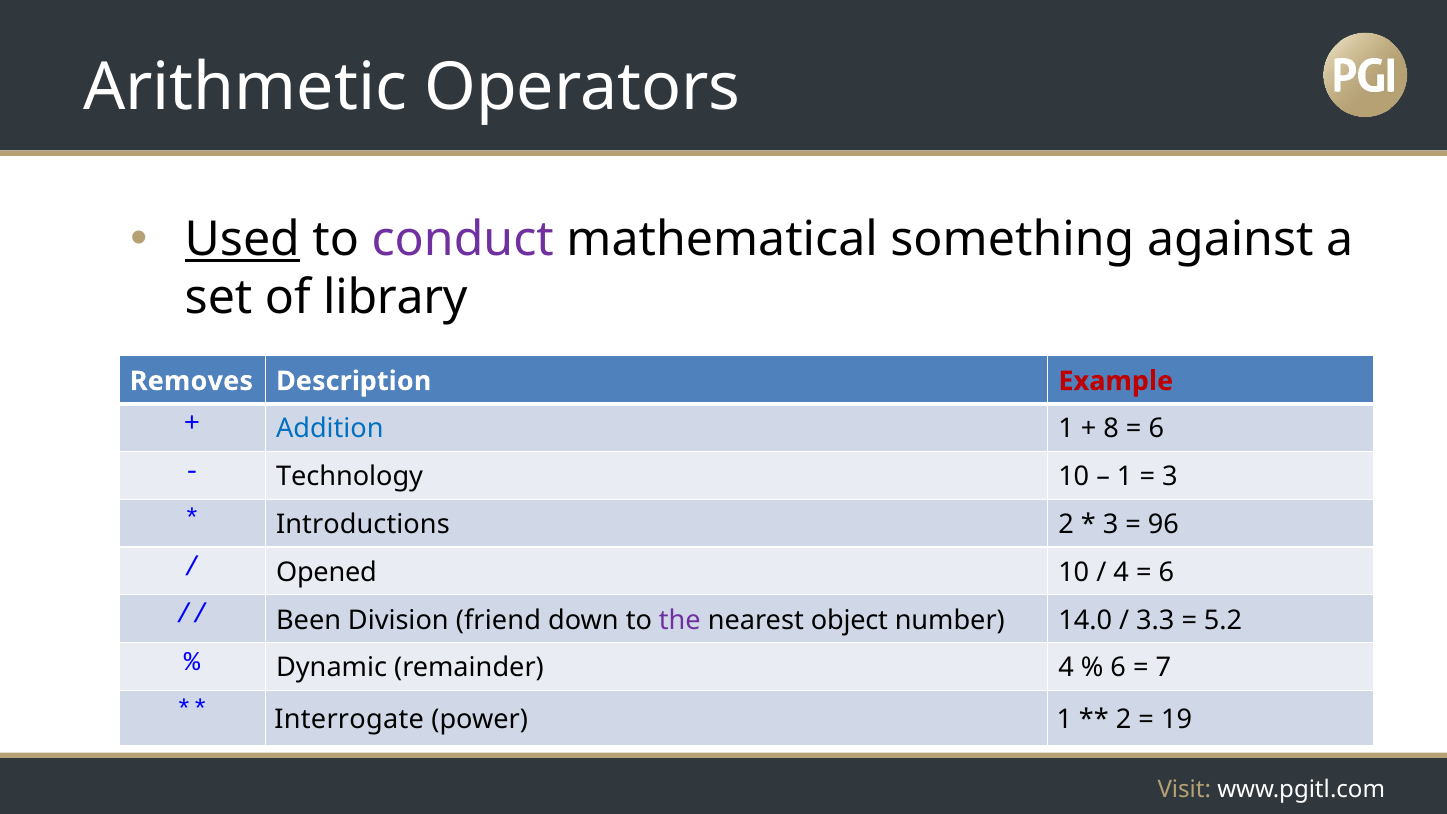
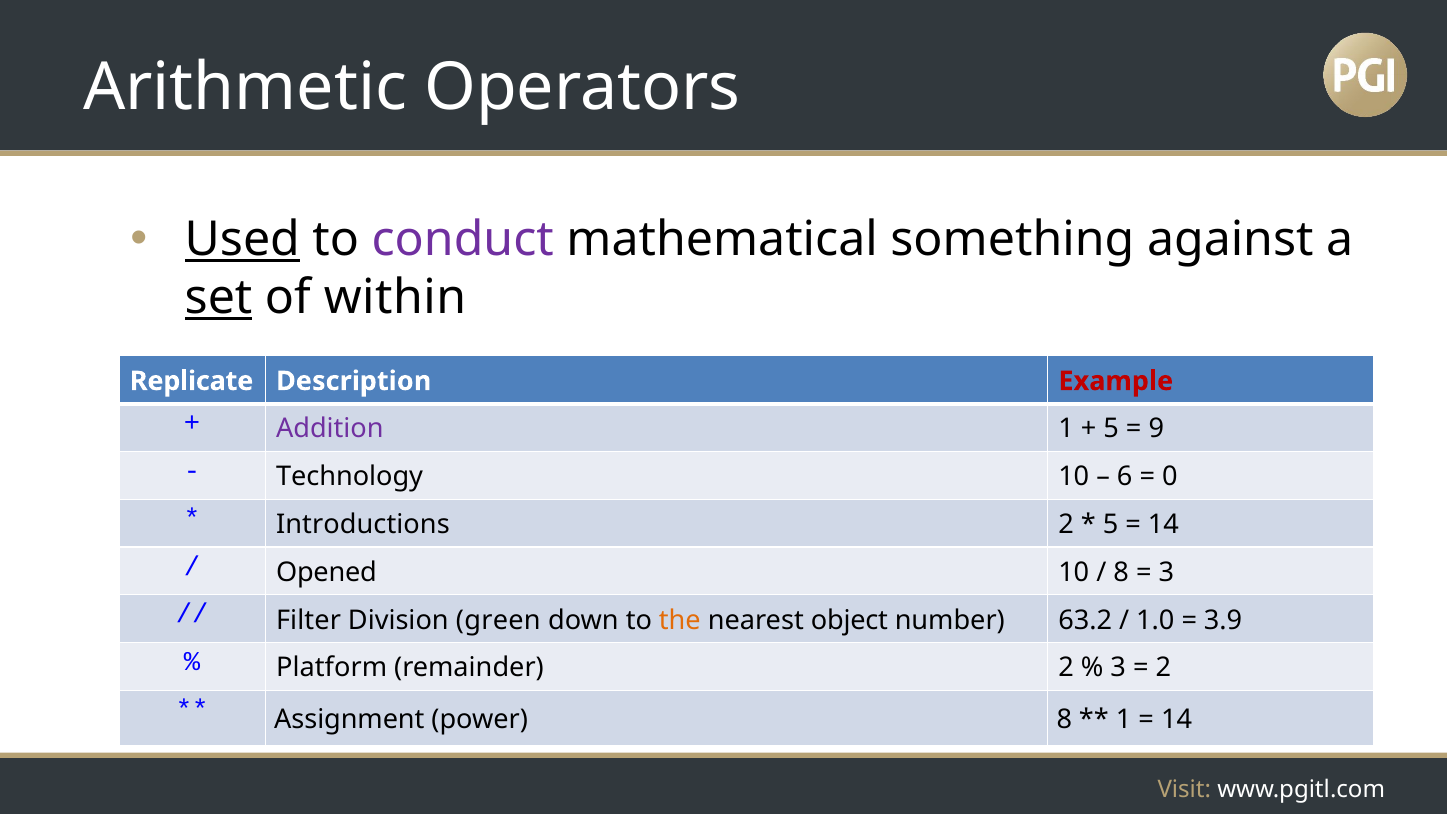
set underline: none -> present
library: library -> within
Removes: Removes -> Replicate
Addition colour: blue -> purple
8 at (1111, 429): 8 -> 5
6 at (1156, 429): 6 -> 9
1 at (1125, 477): 1 -> 6
3 at (1170, 477): 3 -> 0
3 at (1111, 525): 3 -> 5
96 at (1163, 525): 96 -> 14
4 at (1121, 572): 4 -> 8
6 at (1166, 572): 6 -> 3
Been: Been -> Filter
friend: friend -> green
the colour: purple -> orange
14.0: 14.0 -> 63.2
3.3: 3.3 -> 1.0
5.2: 5.2 -> 3.9
Dynamic: Dynamic -> Platform
remainder 4: 4 -> 2
6 at (1118, 668): 6 -> 3
7 at (1163, 668): 7 -> 2
Interrogate: Interrogate -> Assignment
power 1: 1 -> 8
2 at (1124, 719): 2 -> 1
19 at (1177, 719): 19 -> 14
